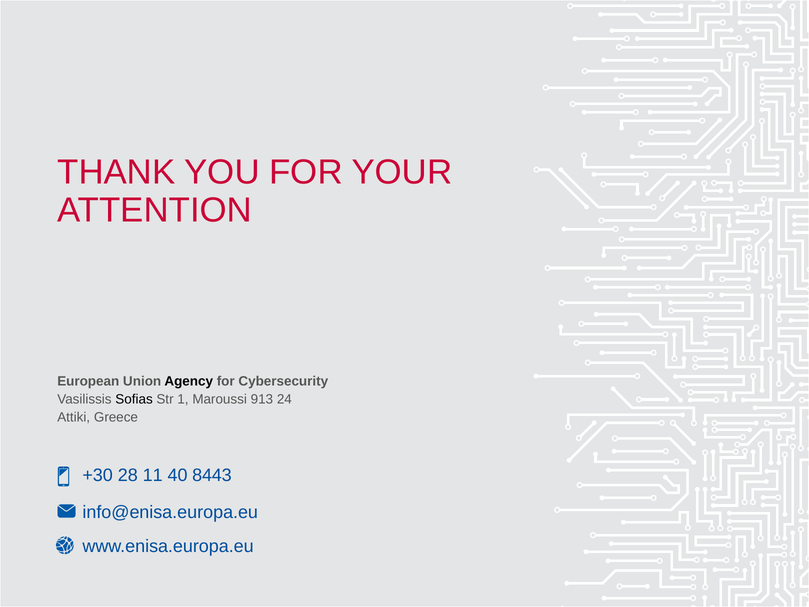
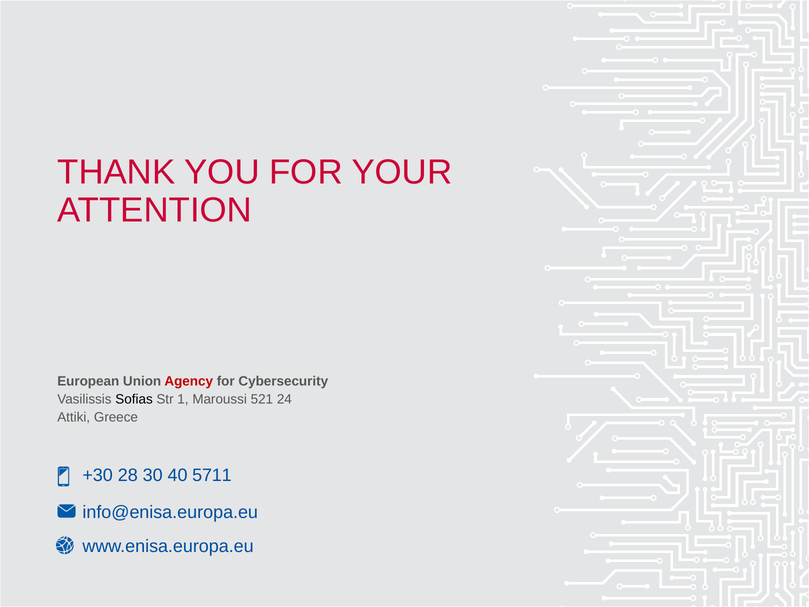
Agency colour: black -> red
913: 913 -> 521
11: 11 -> 30
8443: 8443 -> 5711
